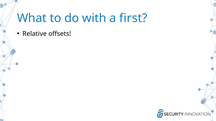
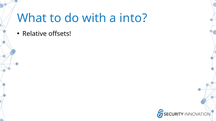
first: first -> into
